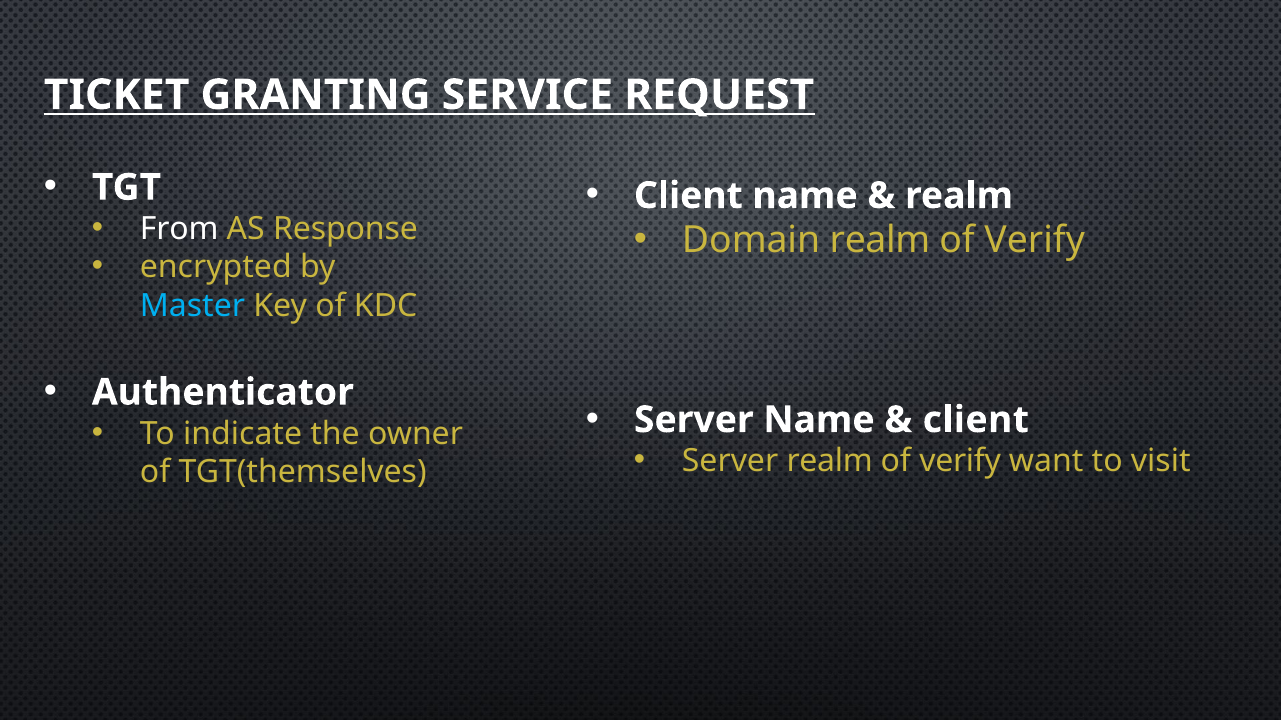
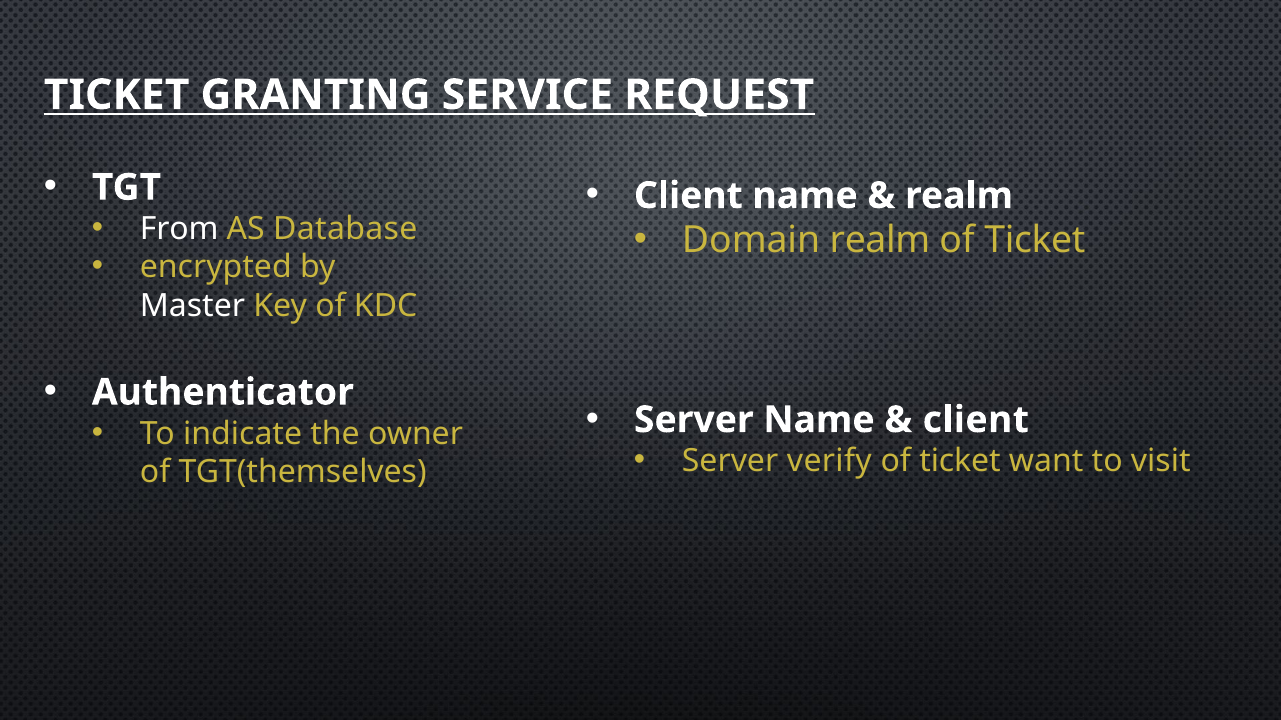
Response: Response -> Database
Verify at (1035, 241): Verify -> Ticket
Master colour: light blue -> white
Server realm: realm -> verify
verify at (960, 461): verify -> ticket
